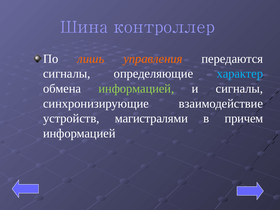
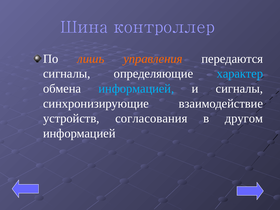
информацией at (136, 89) colour: light green -> light blue
магистралями: магистралями -> согласования
причем: причем -> другом
